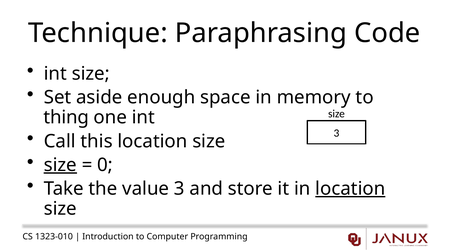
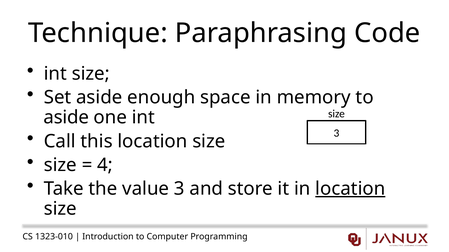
thing at (66, 118): thing -> aside
size at (60, 165) underline: present -> none
0: 0 -> 4
